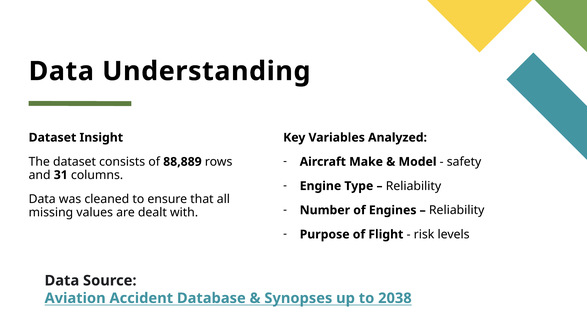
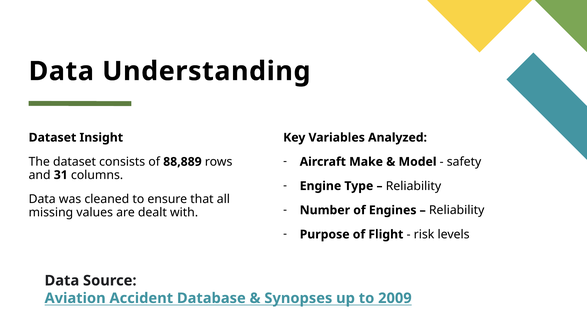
2038: 2038 -> 2009
